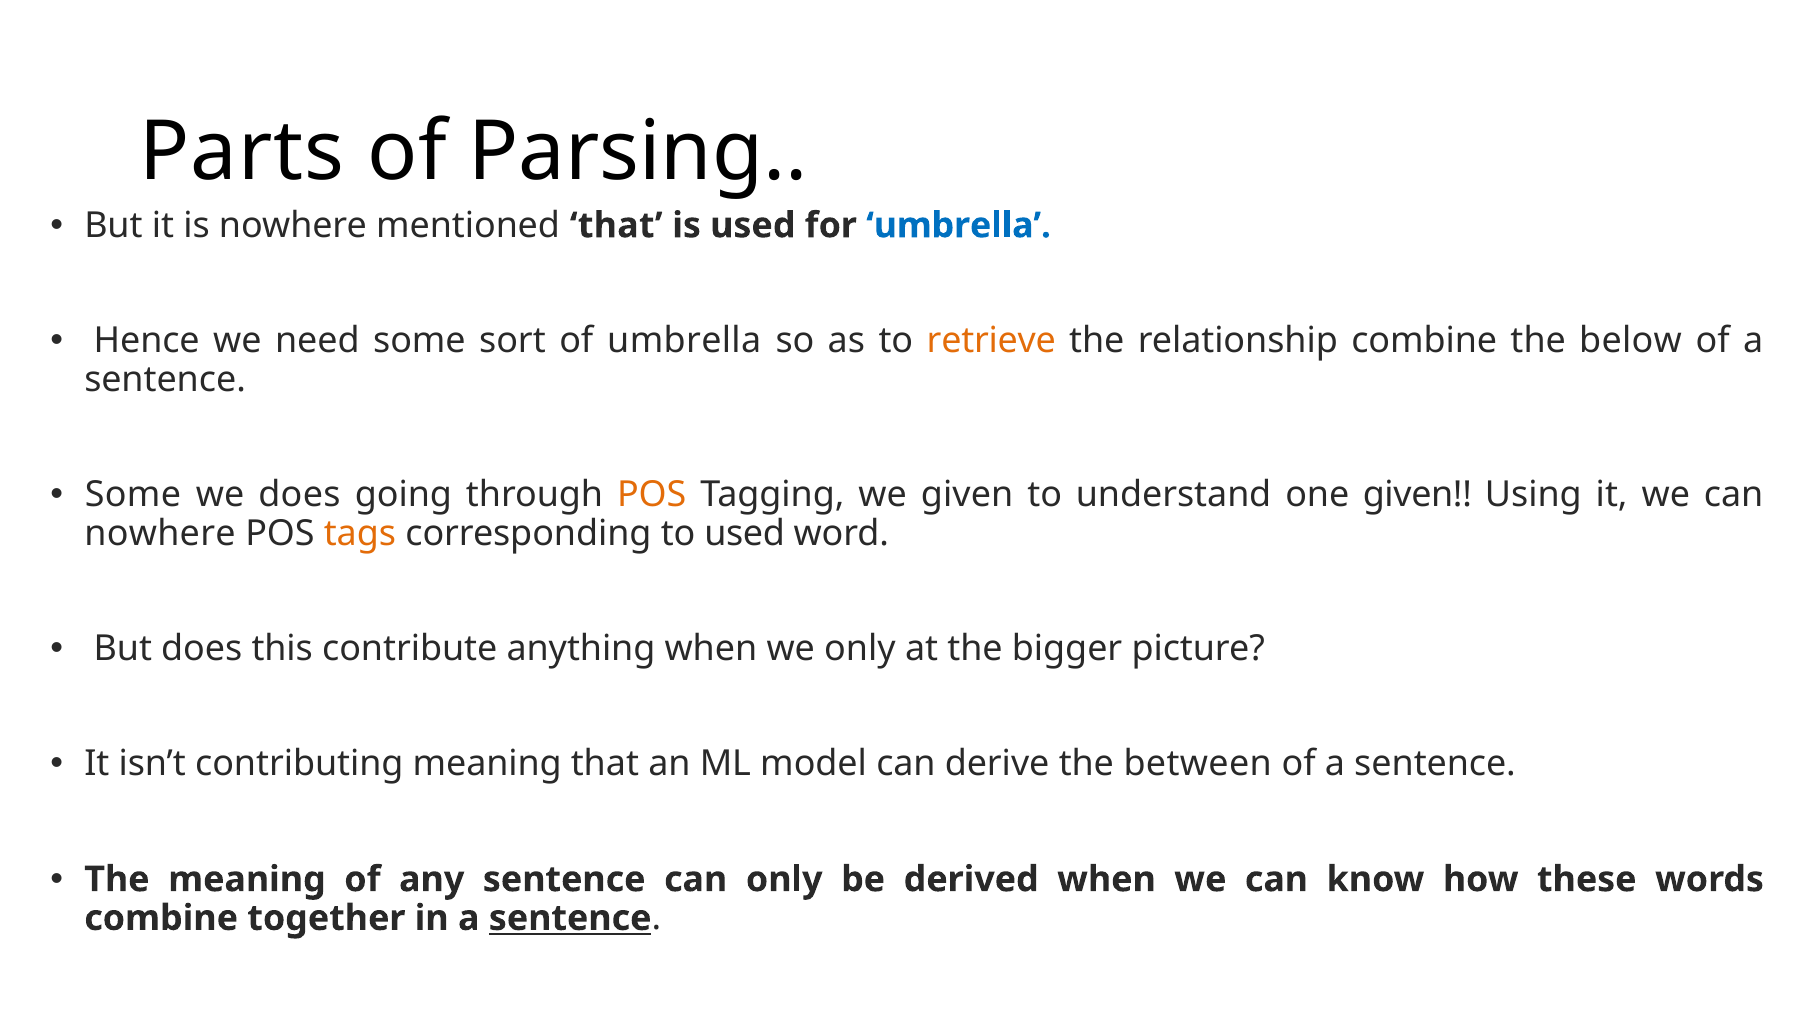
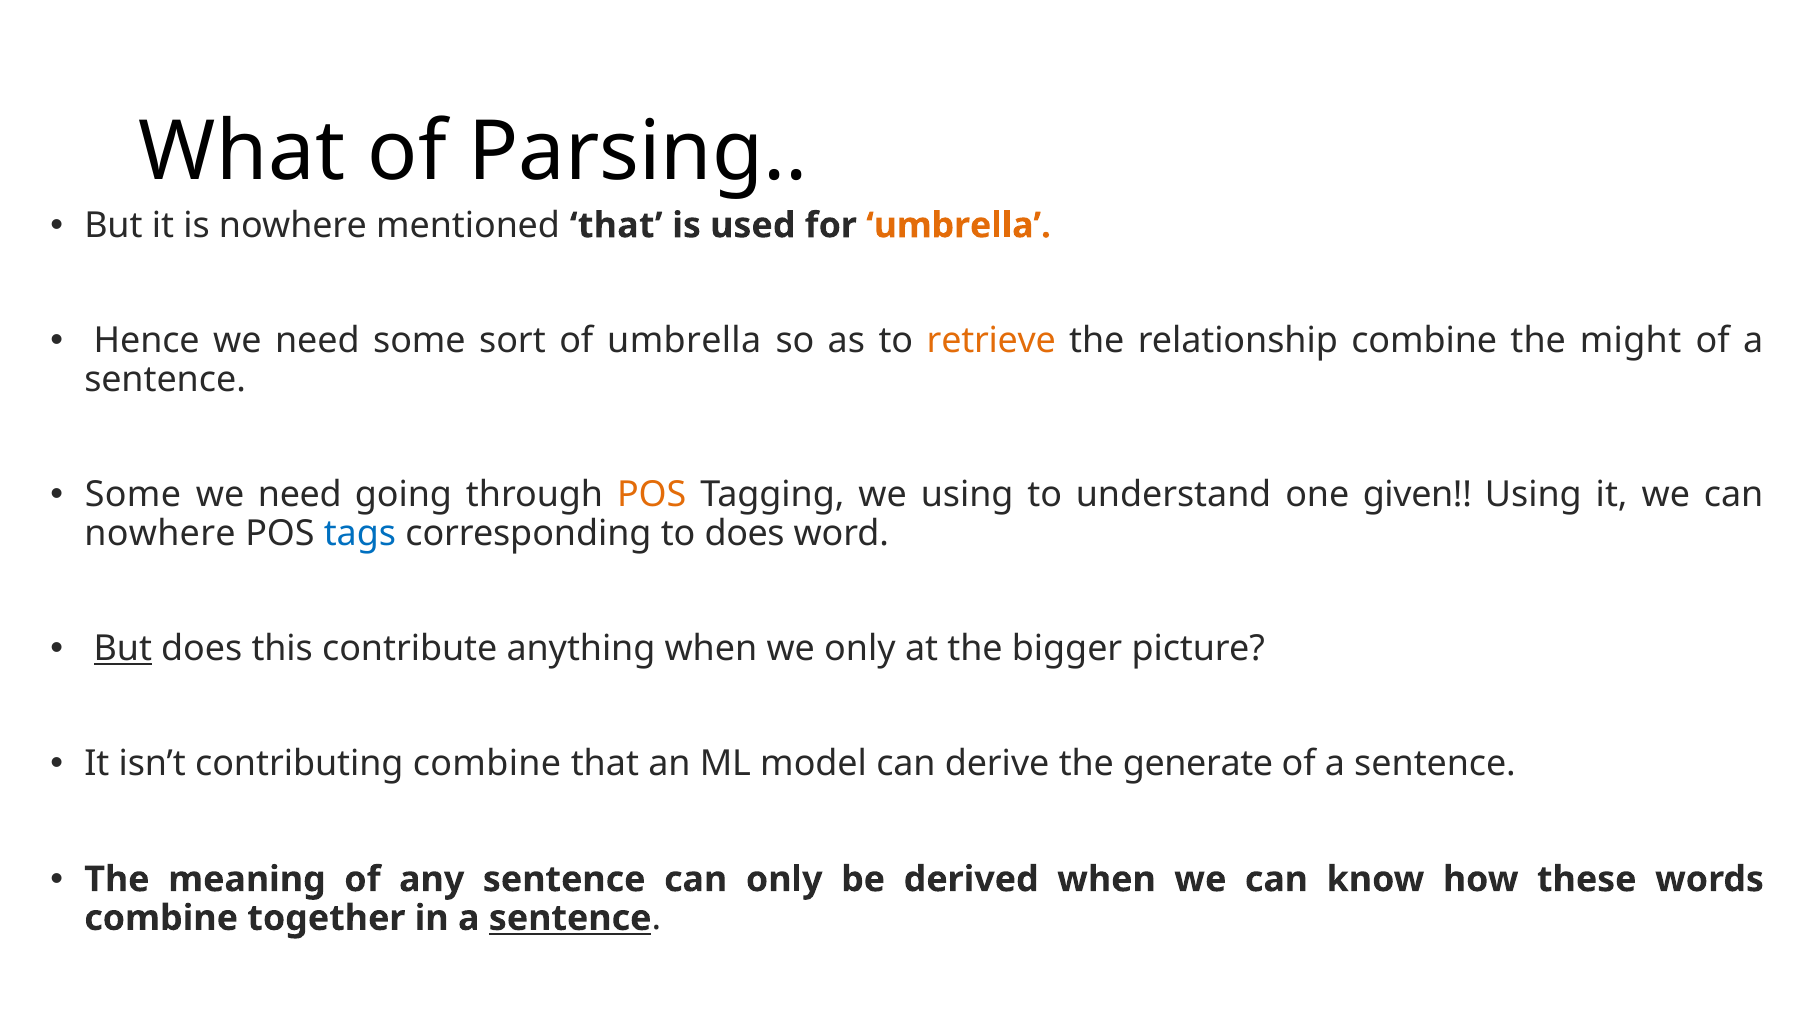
Parts: Parts -> What
umbrella at (959, 226) colour: blue -> orange
below: below -> might
does at (299, 495): does -> need
we given: given -> using
tags colour: orange -> blue
to used: used -> does
But at (123, 649) underline: none -> present
contributing meaning: meaning -> combine
between: between -> generate
